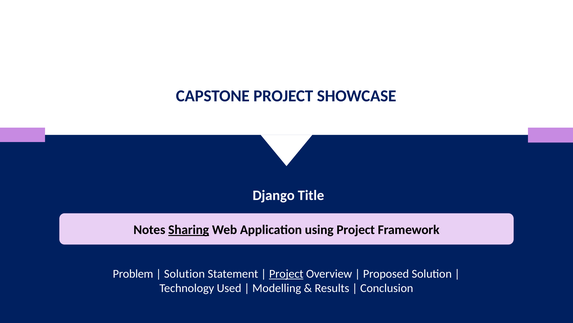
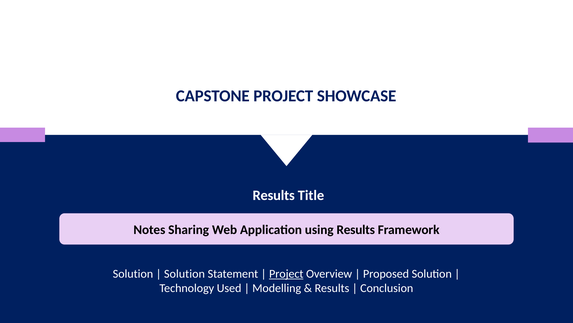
Django at (274, 195): Django -> Results
Sharing underline: present -> none
using Project: Project -> Results
Problem at (133, 273): Problem -> Solution
